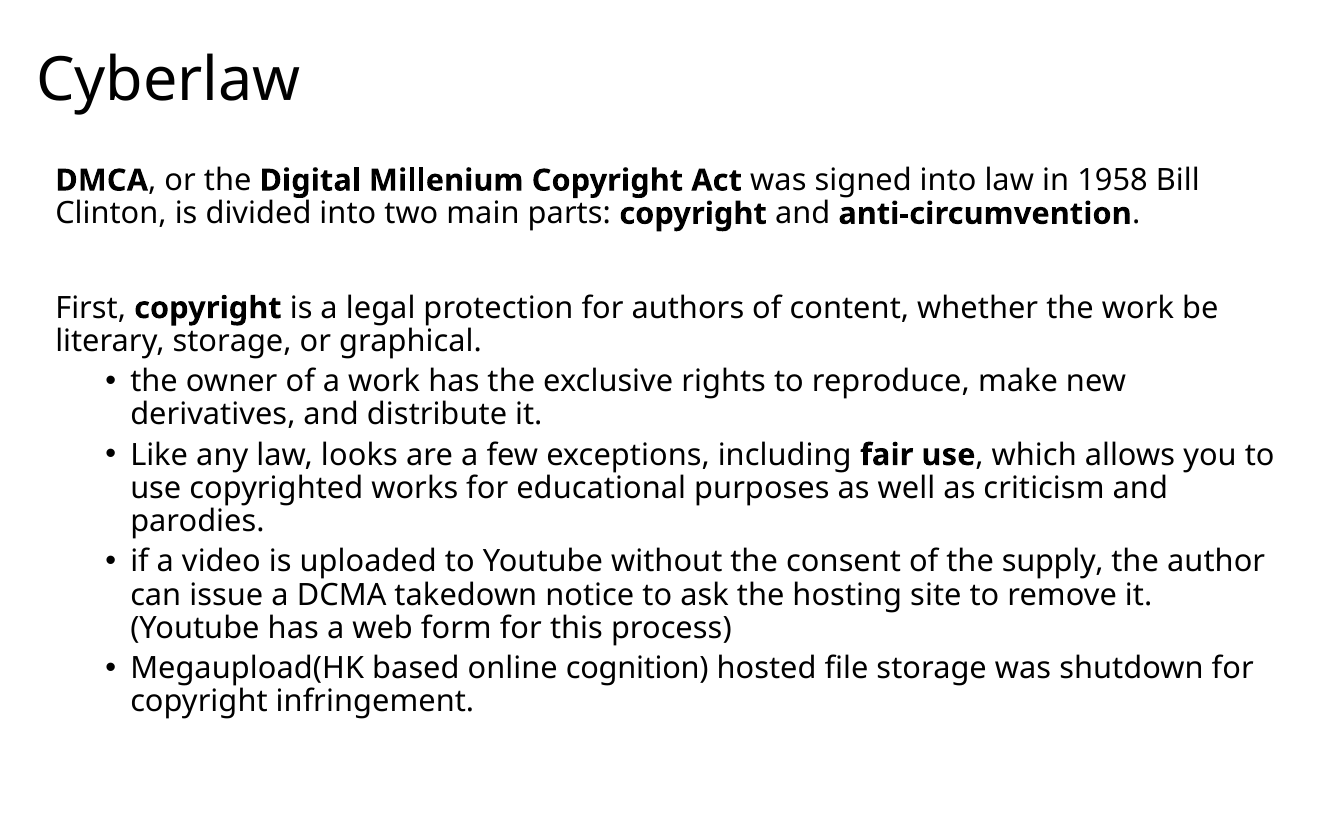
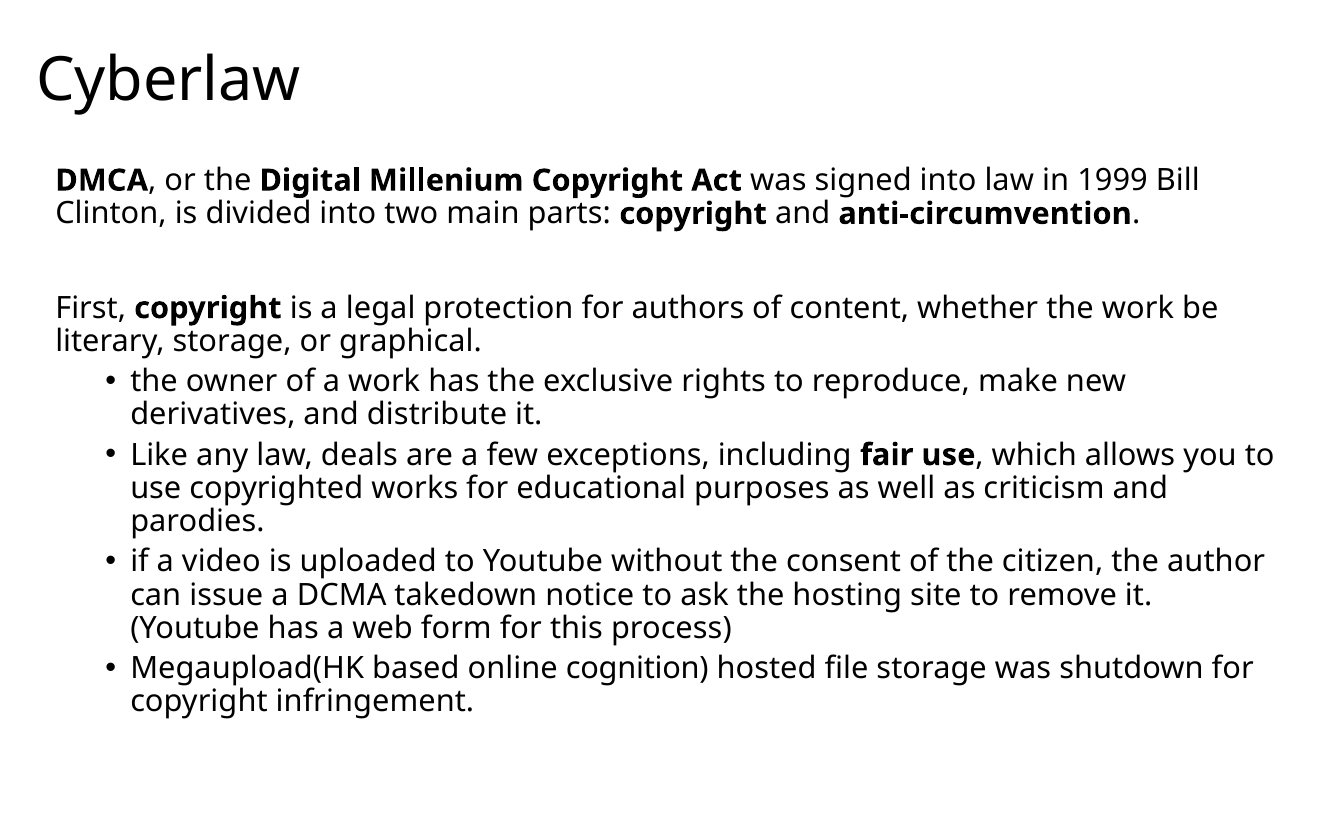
1958: 1958 -> 1999
looks: looks -> deals
supply: supply -> citizen
